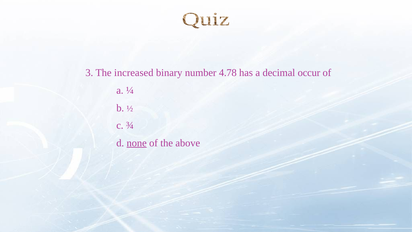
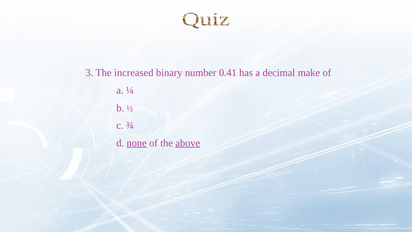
4.78: 4.78 -> 0.41
occur: occur -> make
above underline: none -> present
